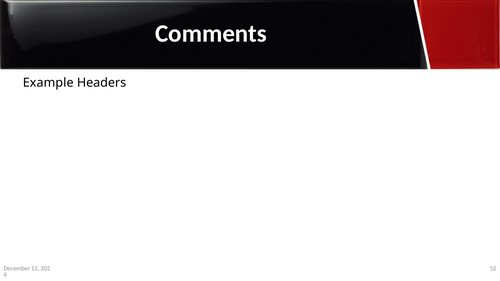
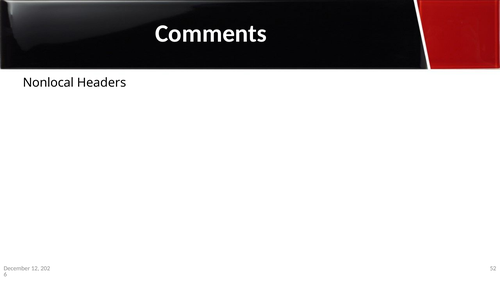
Example: Example -> Nonlocal
